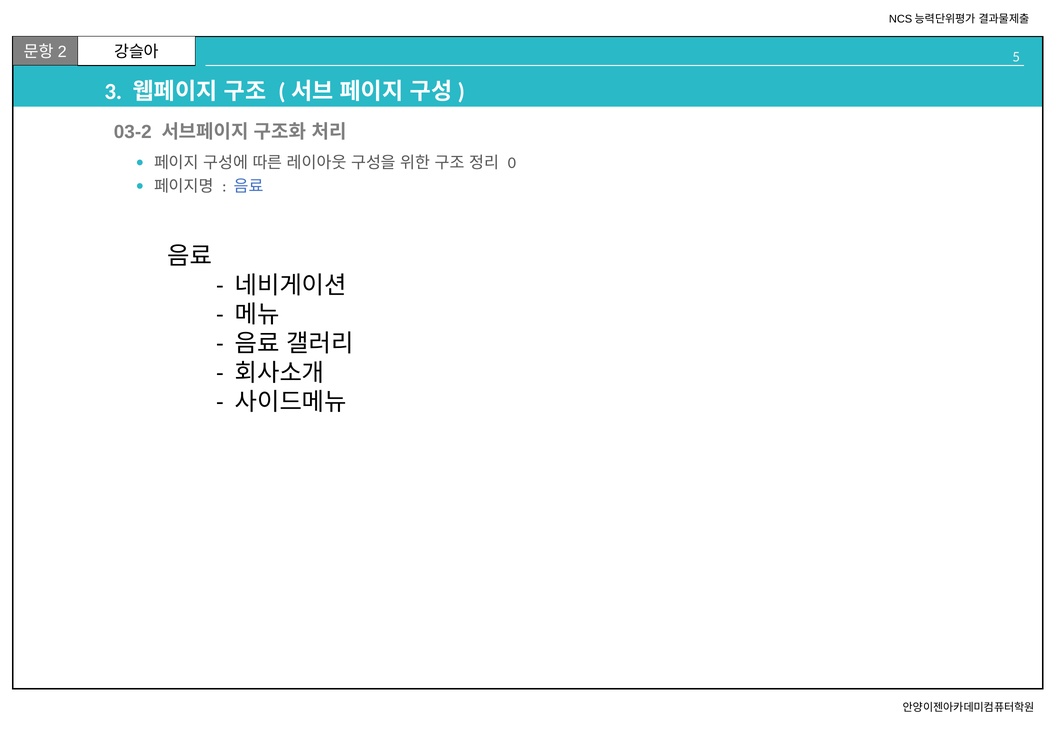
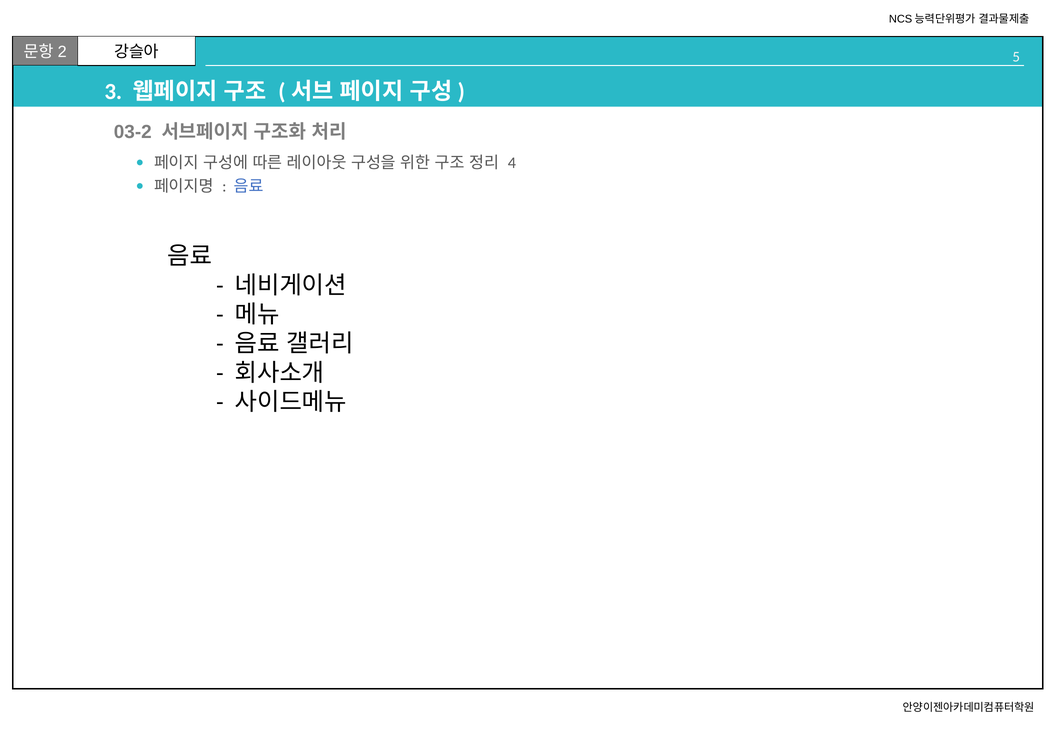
0: 0 -> 4
